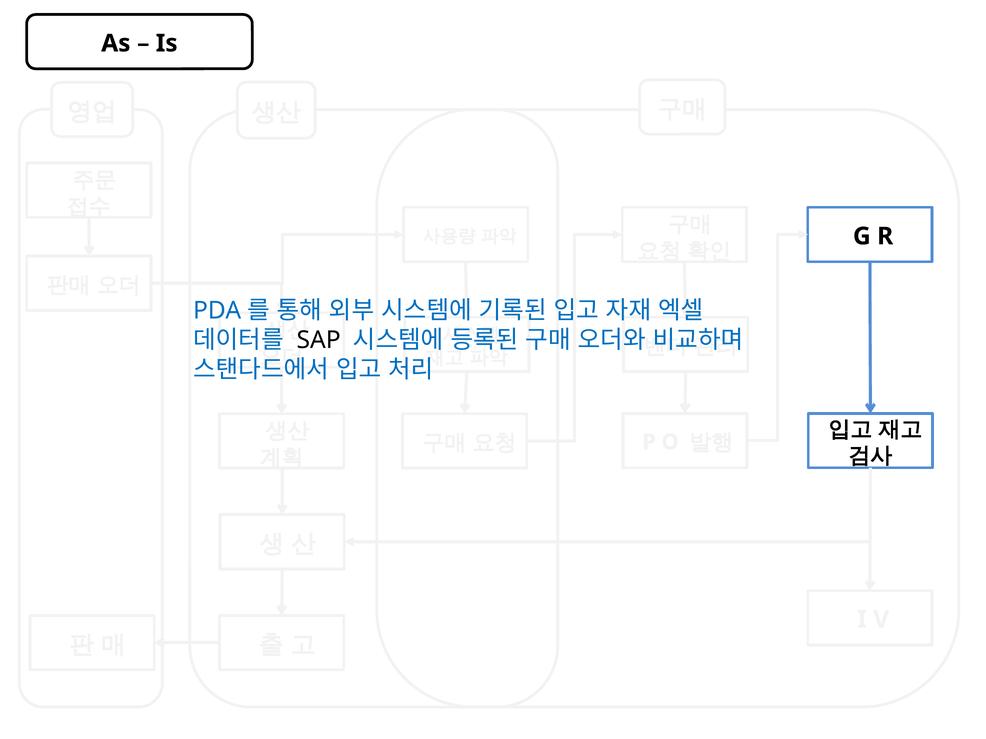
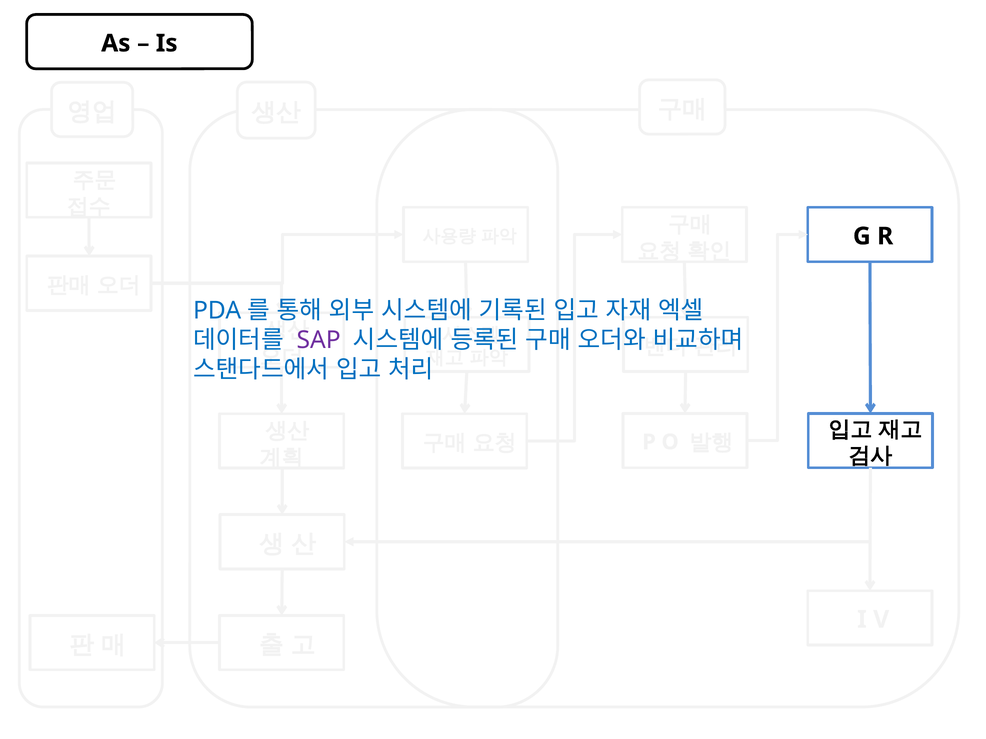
SAP colour: black -> purple
